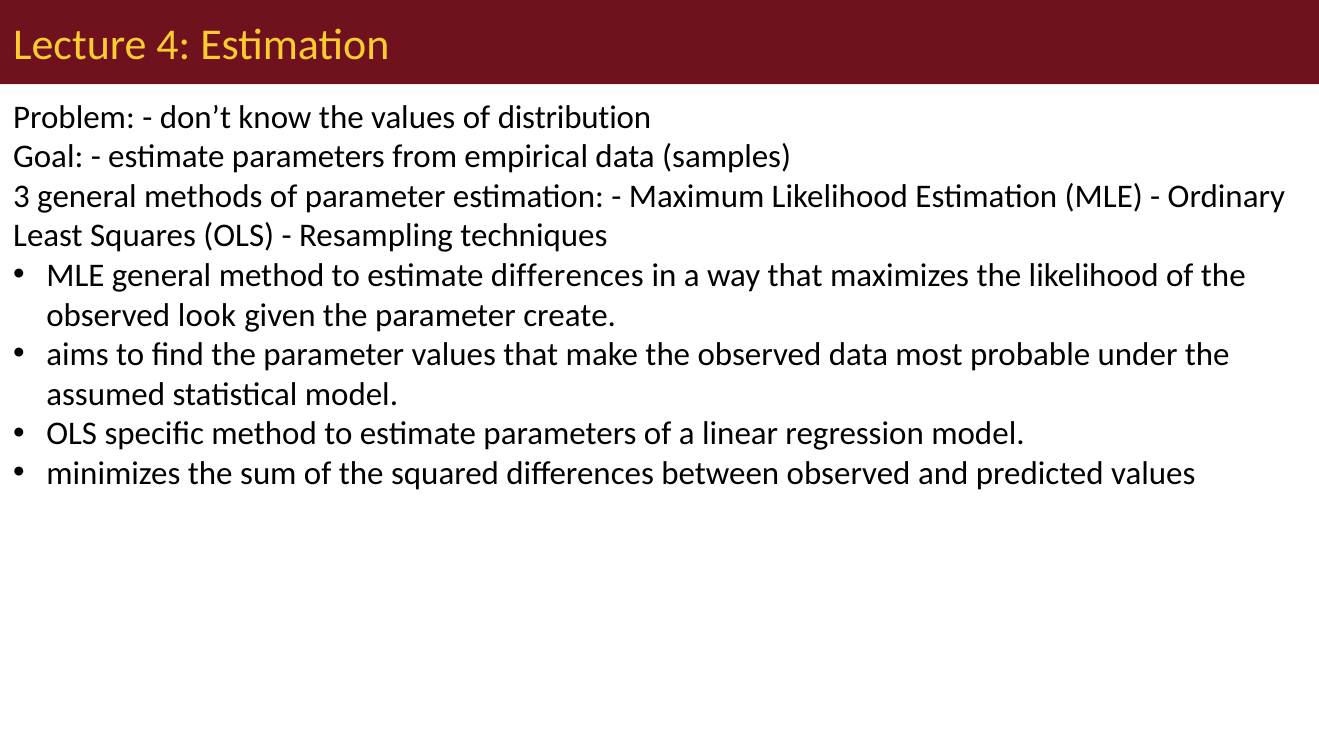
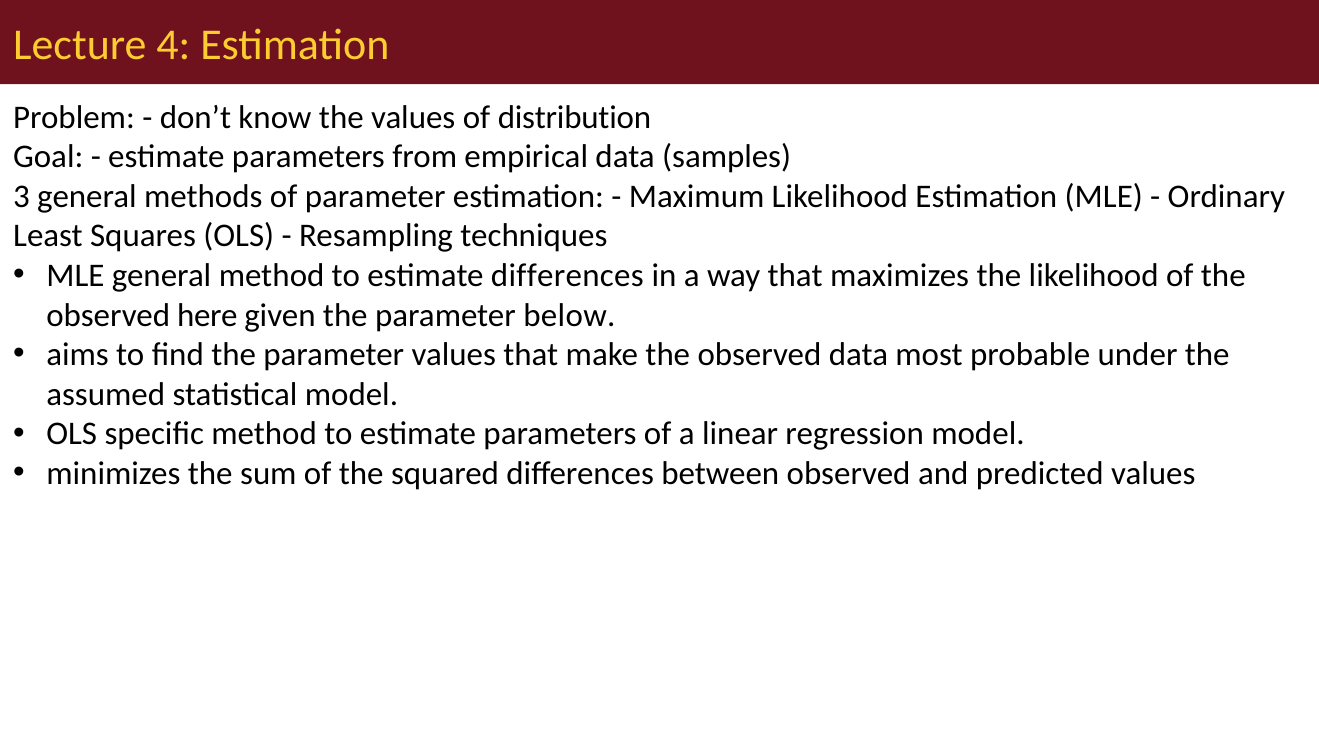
look: look -> here
create: create -> below
